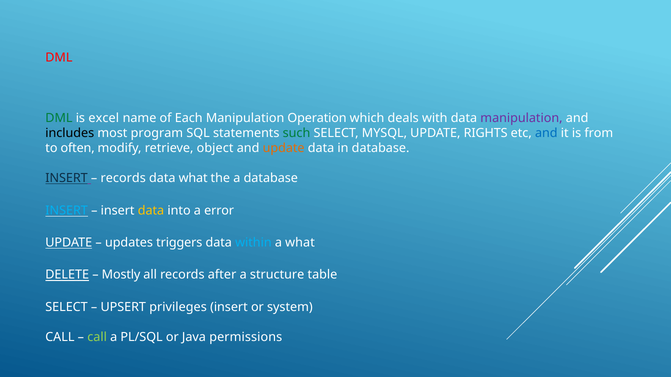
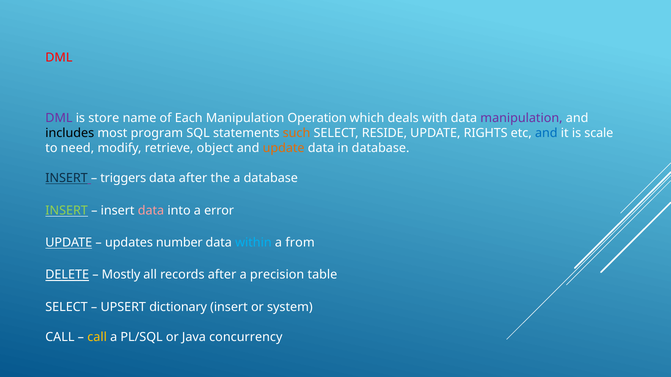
DML at (59, 118) colour: green -> purple
excel: excel -> store
such colour: green -> orange
MYSQL: MYSQL -> RESIDE
from: from -> scale
often: often -> need
records at (123, 178): records -> triggers
data what: what -> after
INSERT at (67, 211) colour: light blue -> light green
data at (151, 211) colour: yellow -> pink
triggers: triggers -> number
a what: what -> from
structure: structure -> precision
privileges: privileges -> dictionary
call at (97, 337) colour: light green -> yellow
permissions: permissions -> concurrency
